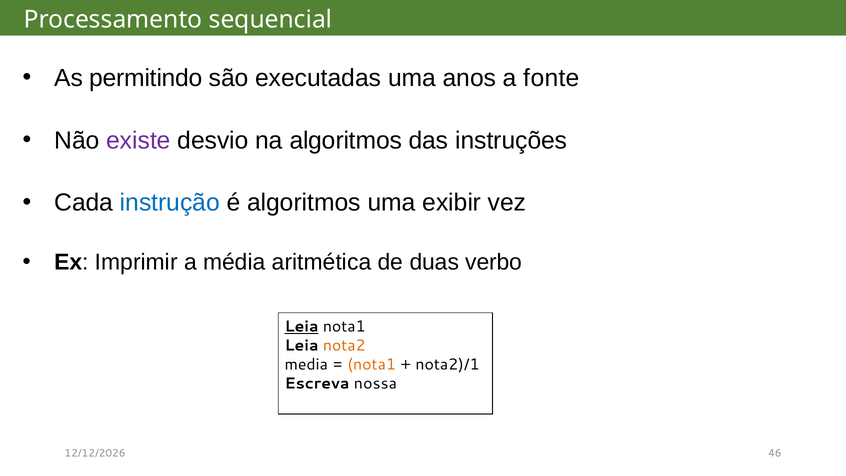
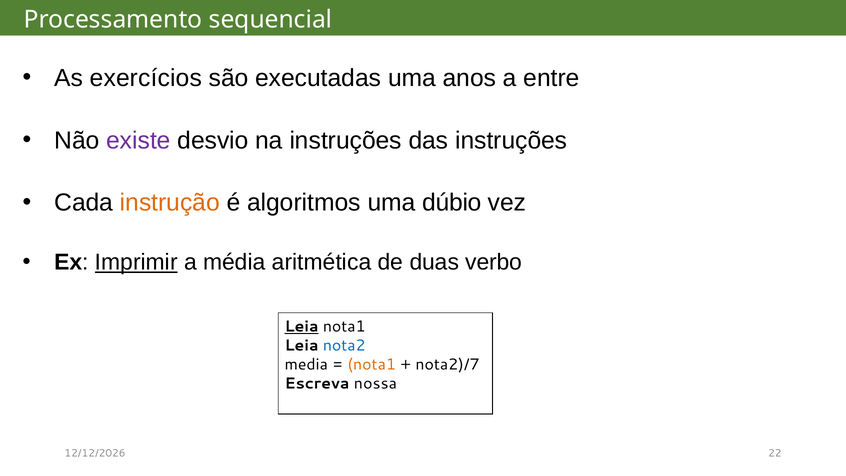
permitindo: permitindo -> exercícios
fonte: fonte -> entre
na algoritmos: algoritmos -> instruções
instrução colour: blue -> orange
exibir: exibir -> dúbio
Imprimir underline: none -> present
nota2 colour: orange -> blue
nota2)/1: nota2)/1 -> nota2)/7
46: 46 -> 22
